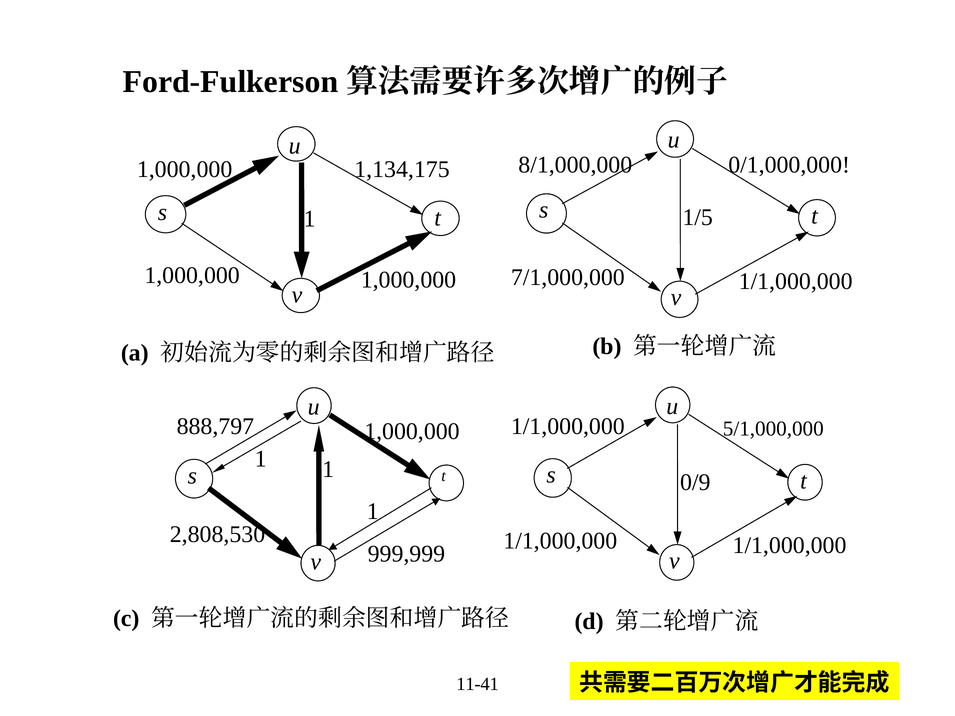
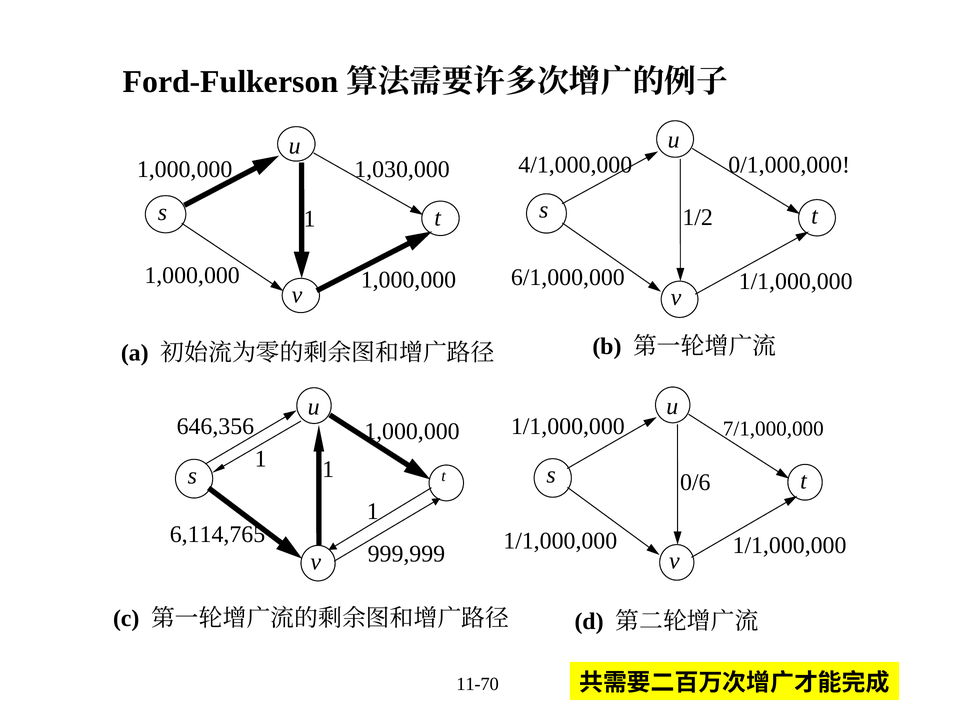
8/1,000,000: 8/1,000,000 -> 4/1,000,000
1,134,175: 1,134,175 -> 1,030,000
1/5: 1/5 -> 1/2
7/1,000,000: 7/1,000,000 -> 6/1,000,000
888,797: 888,797 -> 646,356
5/1,000,000: 5/1,000,000 -> 7/1,000,000
0/9: 0/9 -> 0/6
2,808,530: 2,808,530 -> 6,114,765
11-41: 11-41 -> 11-70
